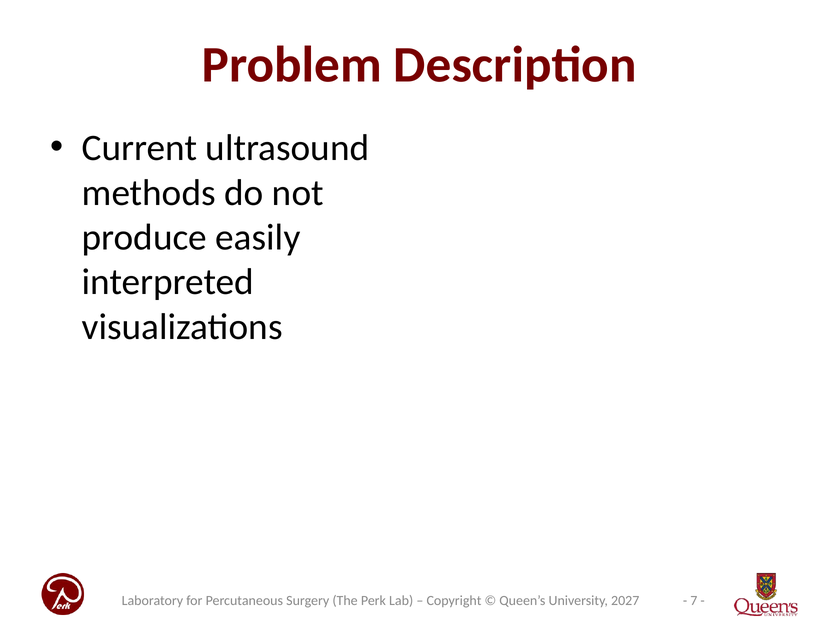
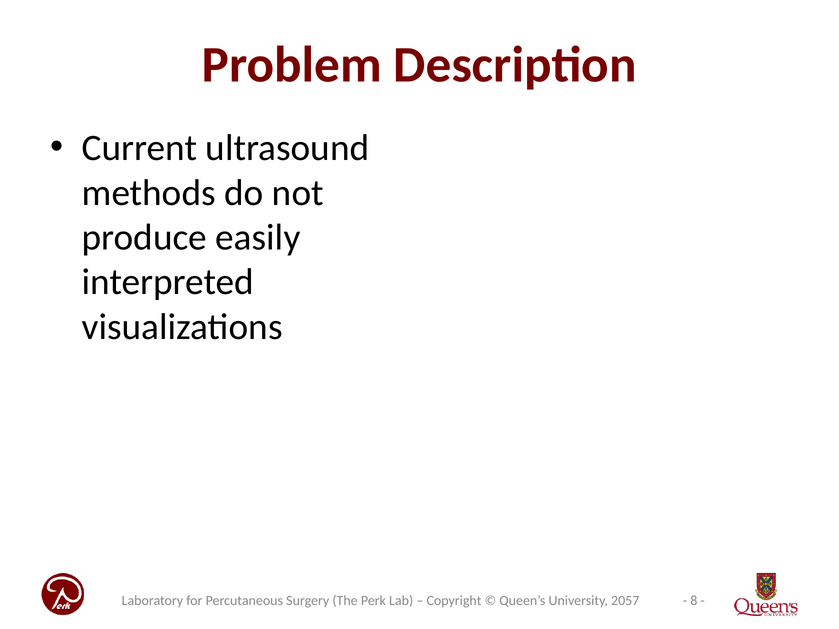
2027: 2027 -> 2057
7: 7 -> 8
